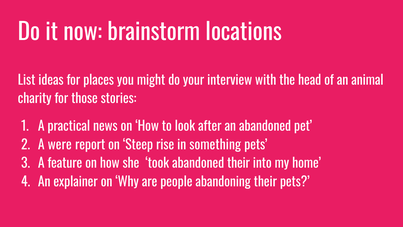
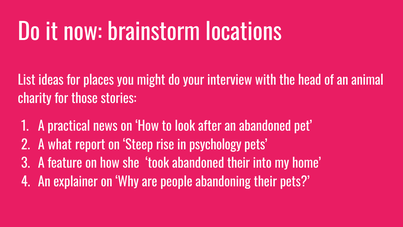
were: were -> what
something: something -> psychology
